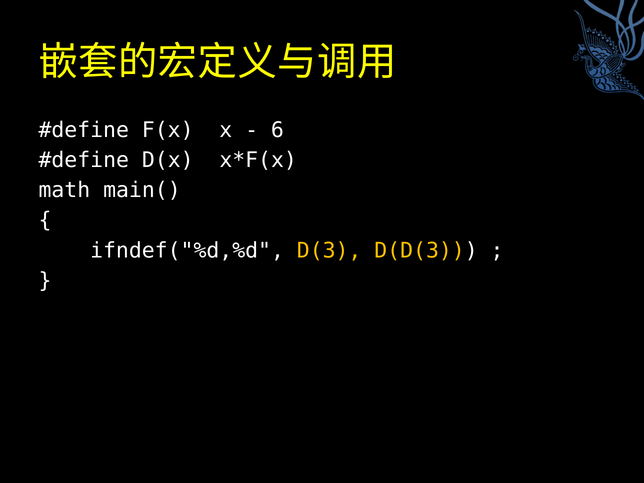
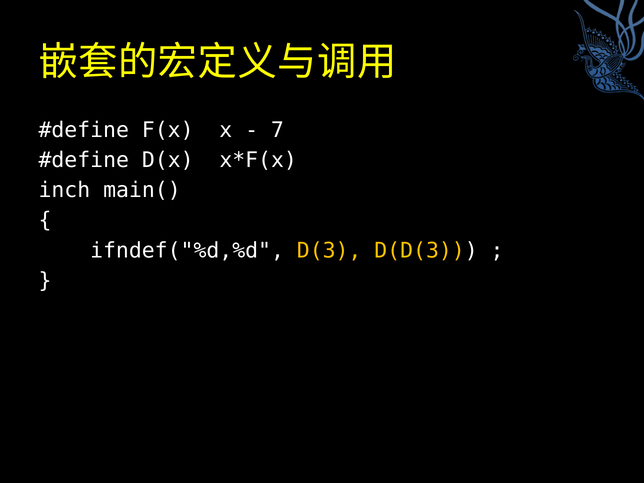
6: 6 -> 7
math: math -> inch
